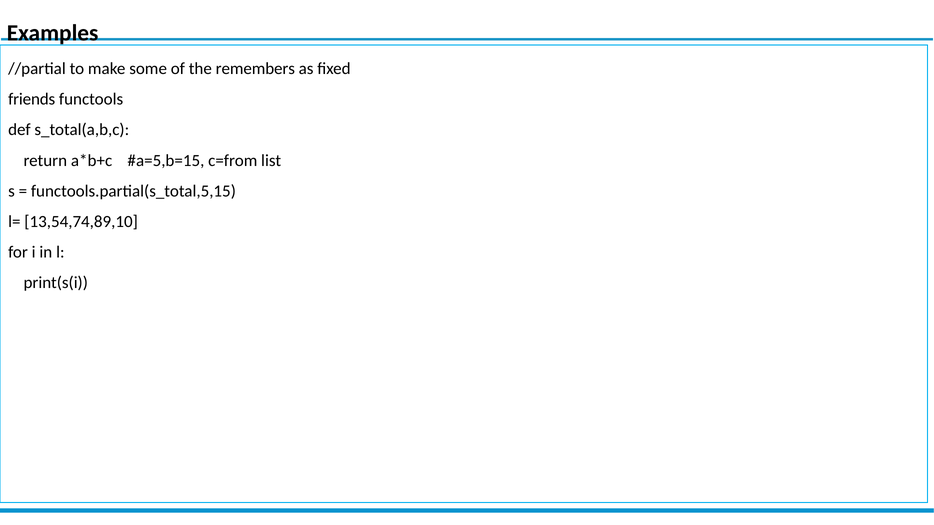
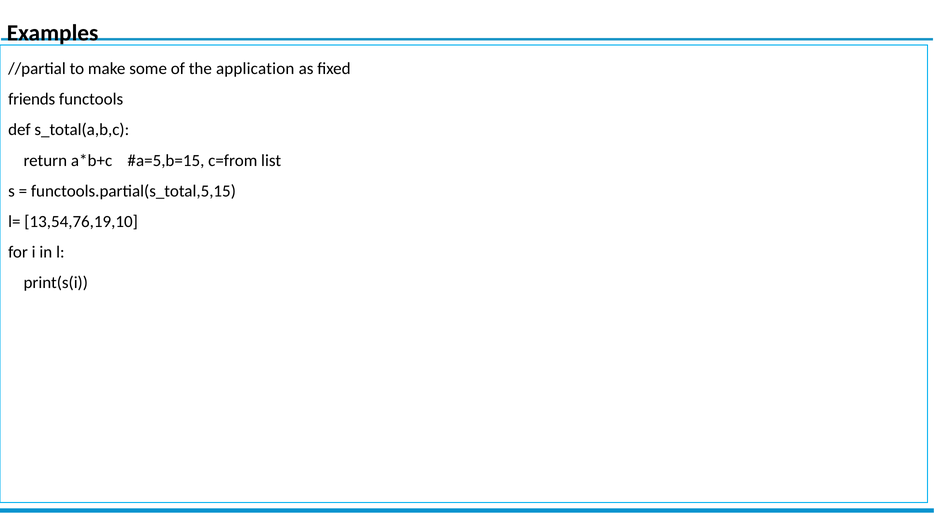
remembers: remembers -> application
13,54,74,89,10: 13,54,74,89,10 -> 13,54,76,19,10
